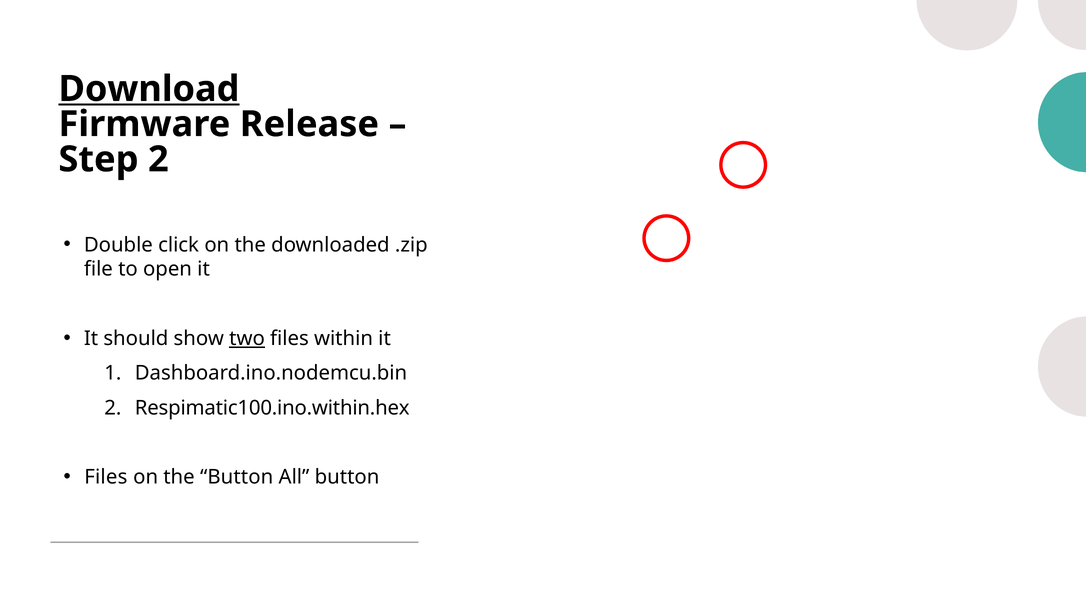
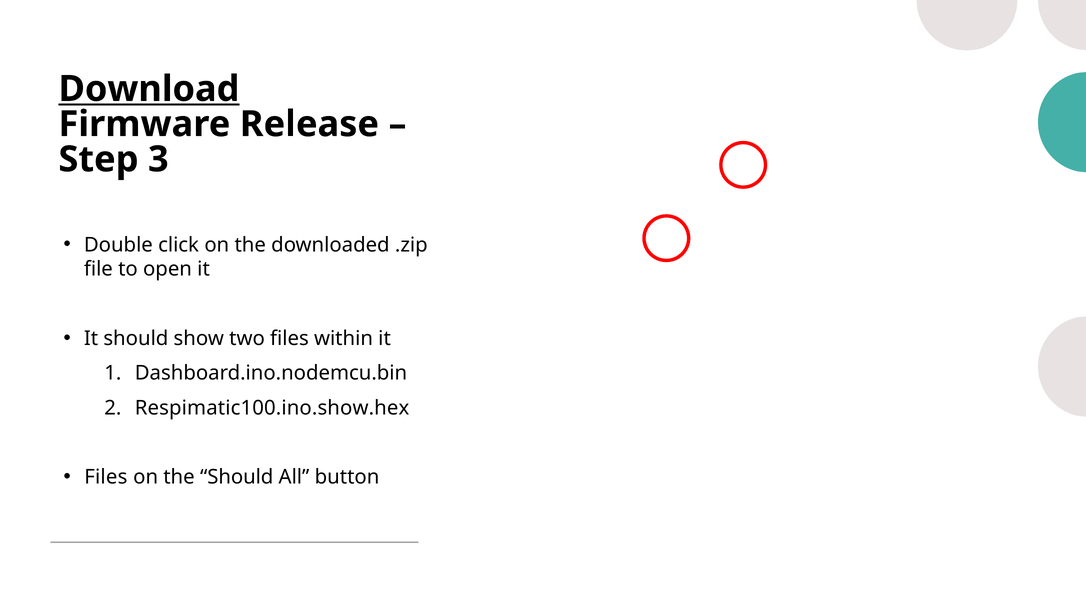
Step 2: 2 -> 3
two underline: present -> none
Respimatic100.ino.within.hex: Respimatic100.ino.within.hex -> Respimatic100.ino.show.hex
the Button: Button -> Should
